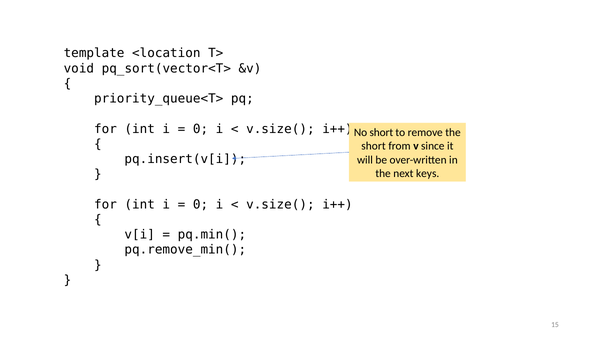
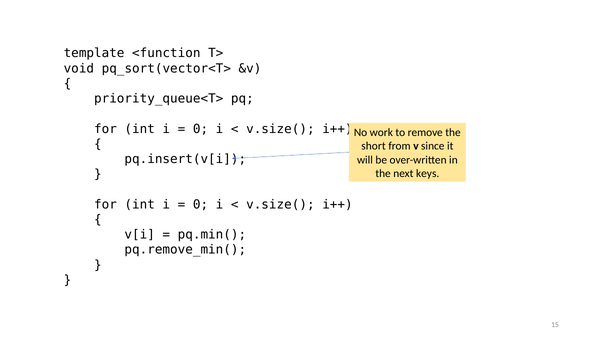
<location: <location -> <function
No short: short -> work
